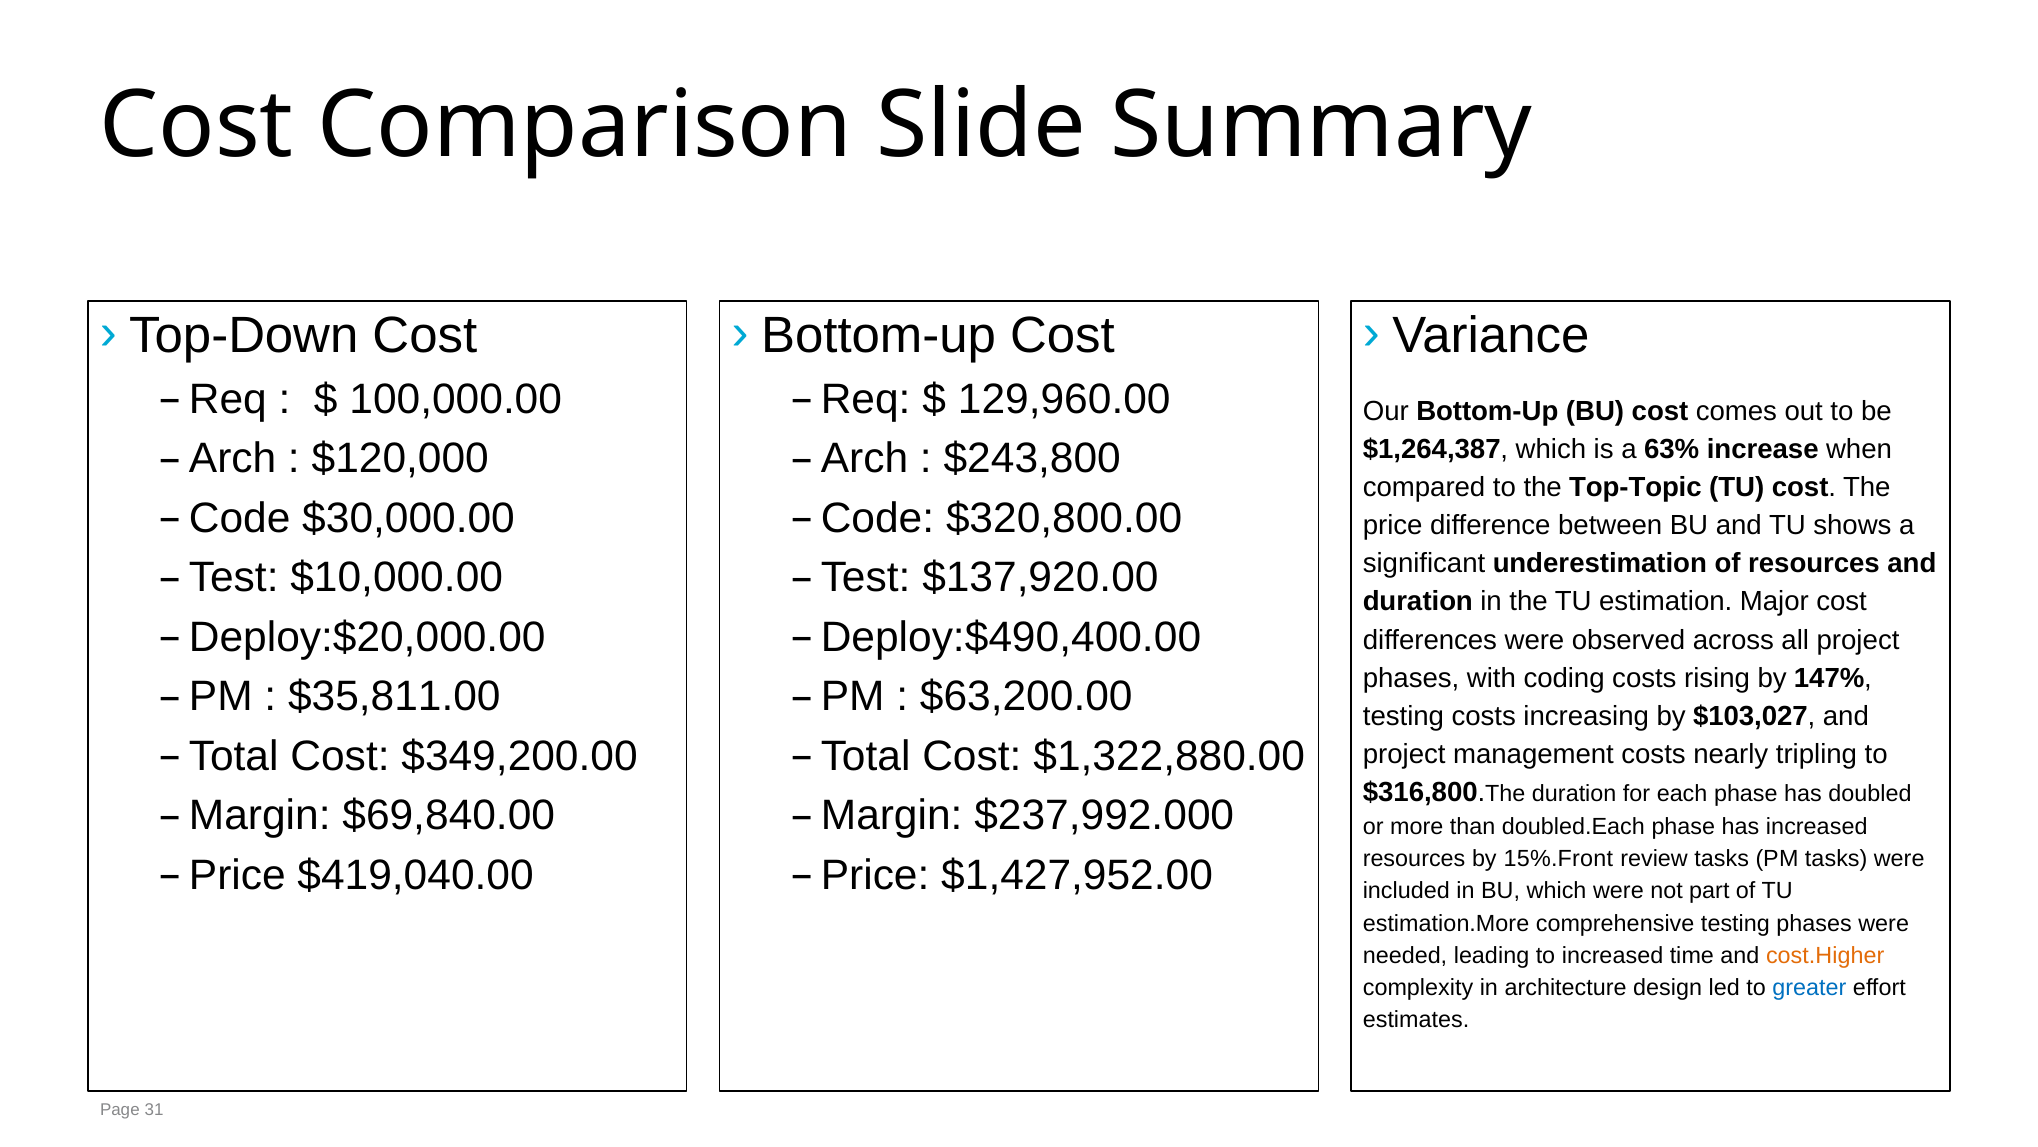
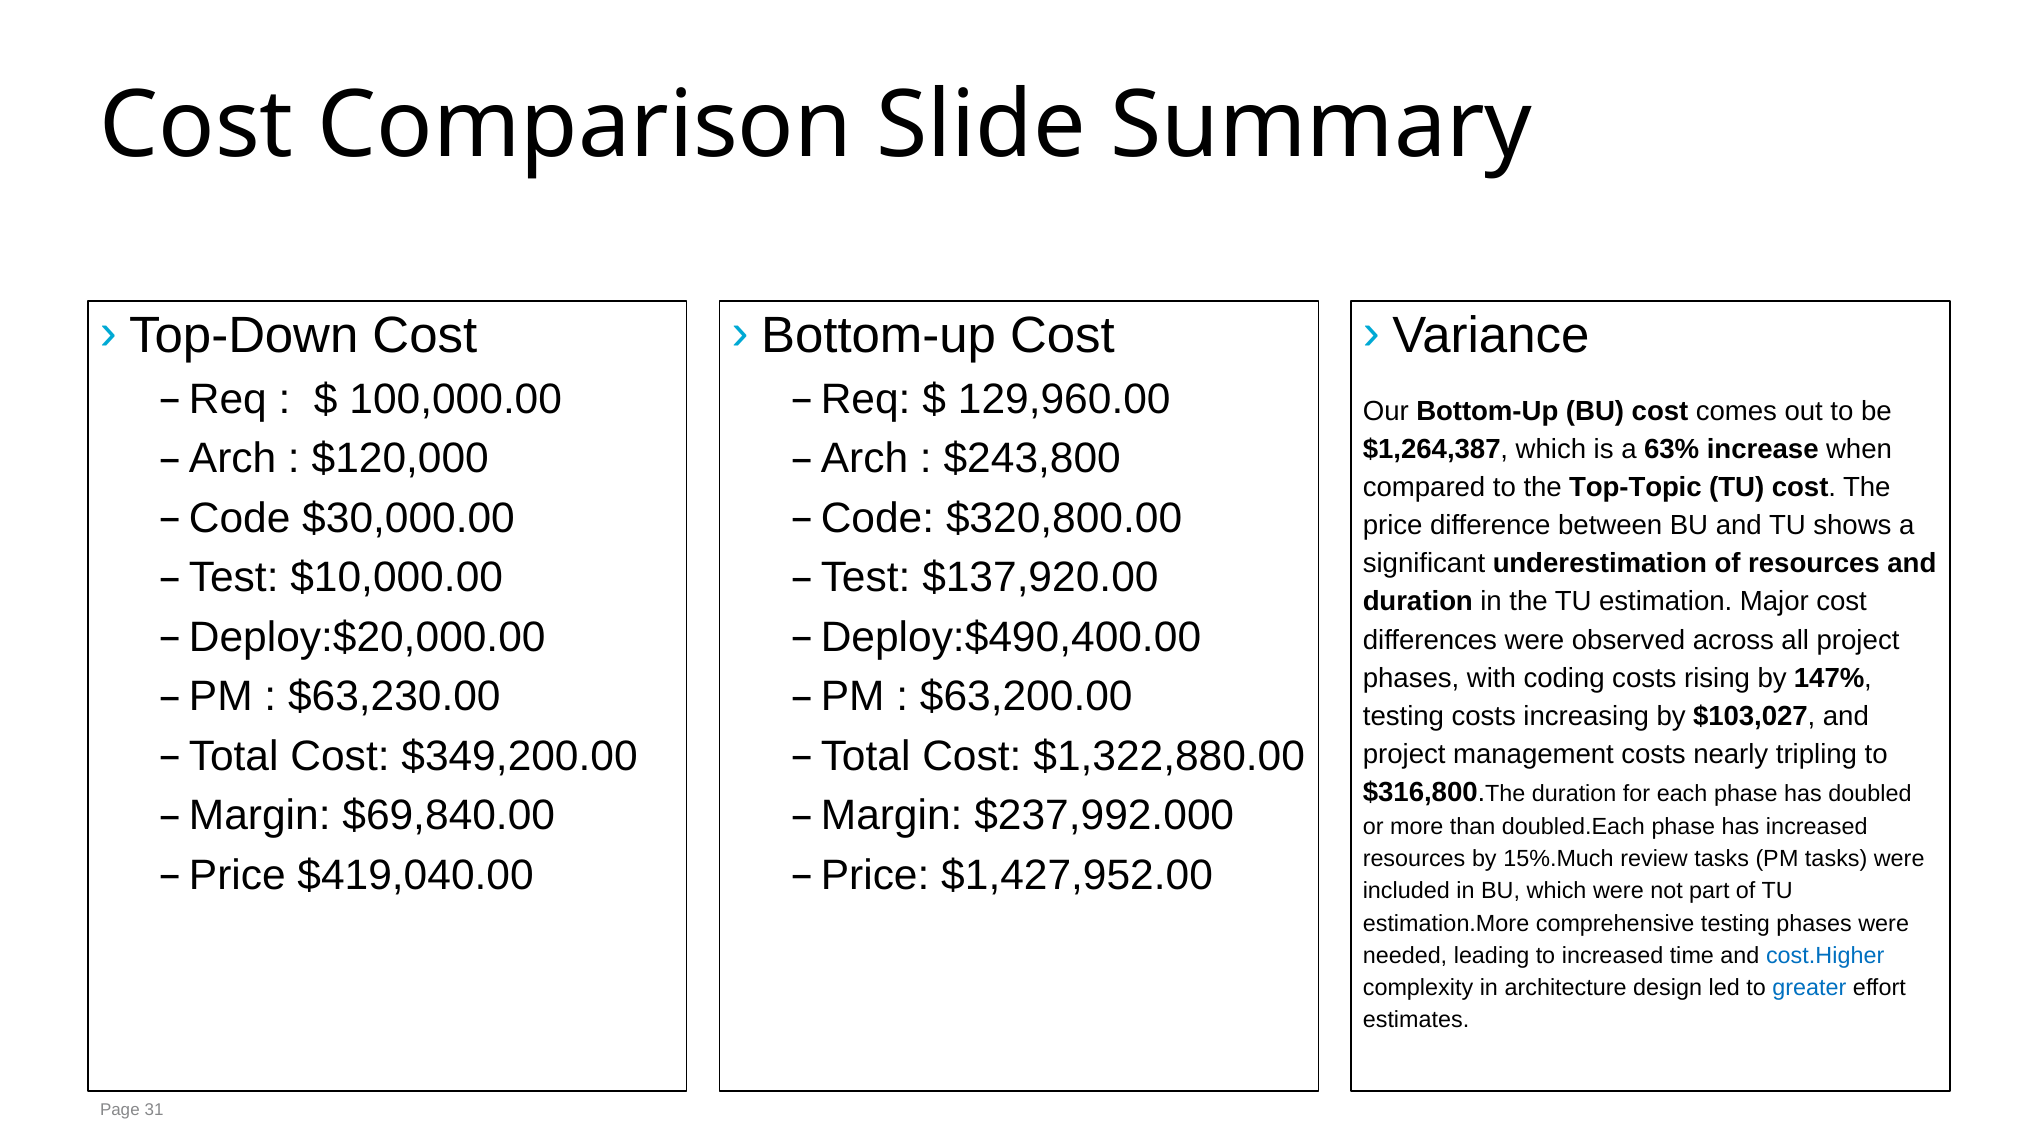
$35,811.00: $35,811.00 -> $63,230.00
15%.Front: 15%.Front -> 15%.Much
cost.Higher colour: orange -> blue
